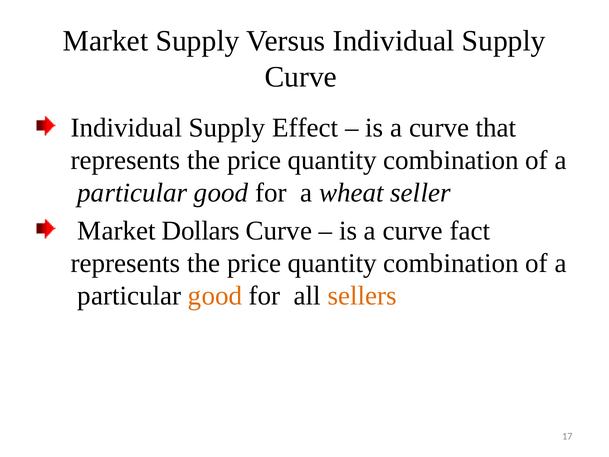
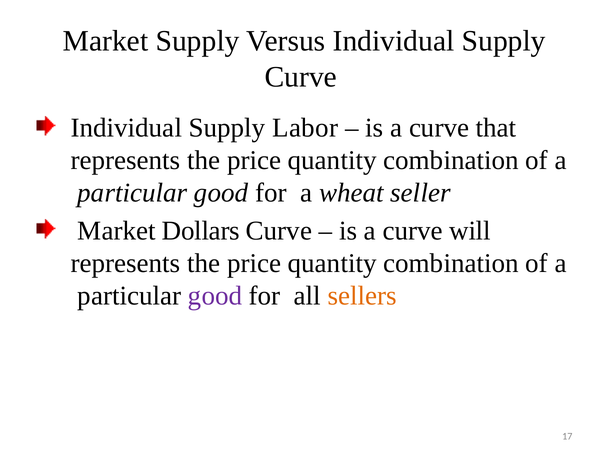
Effect: Effect -> Labor
fact: fact -> will
good at (215, 296) colour: orange -> purple
